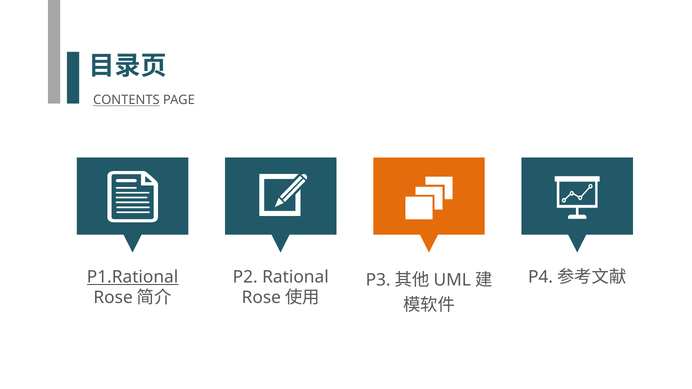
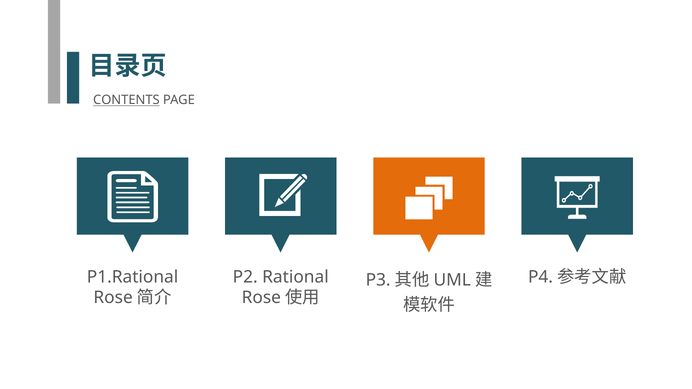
P1.Rational underline: present -> none
